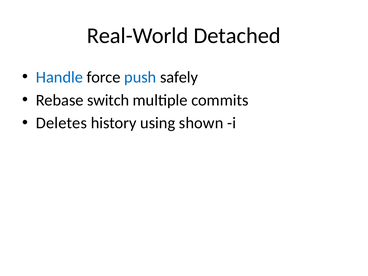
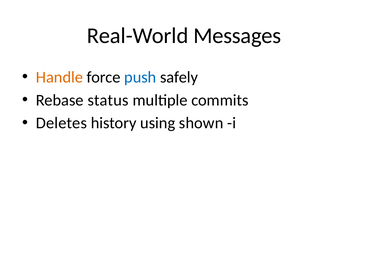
Detached: Detached -> Messages
Handle colour: blue -> orange
switch: switch -> status
